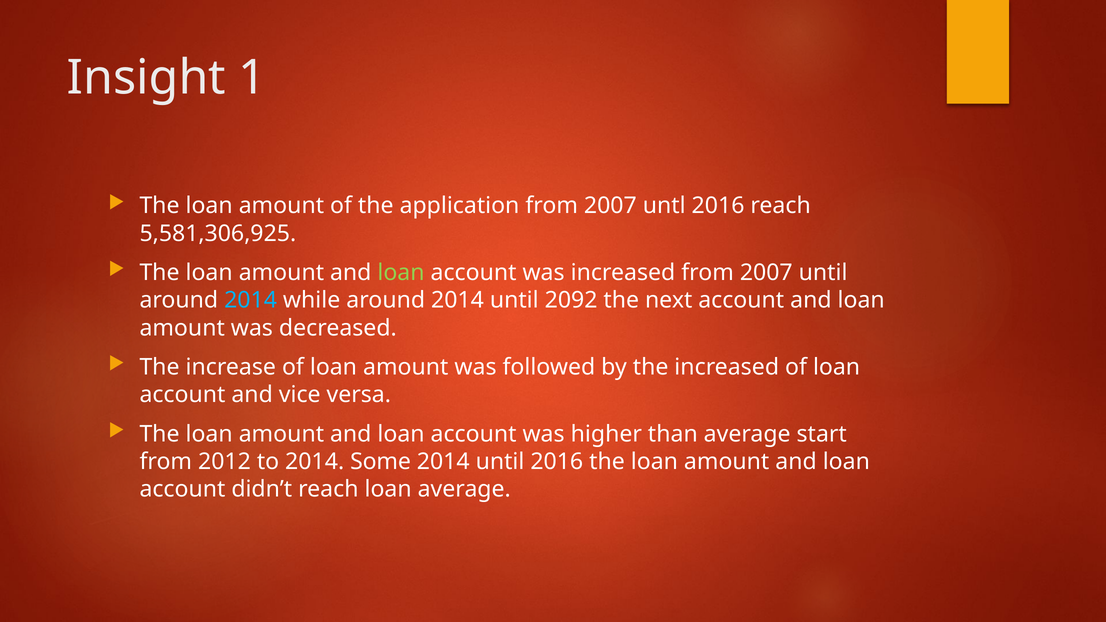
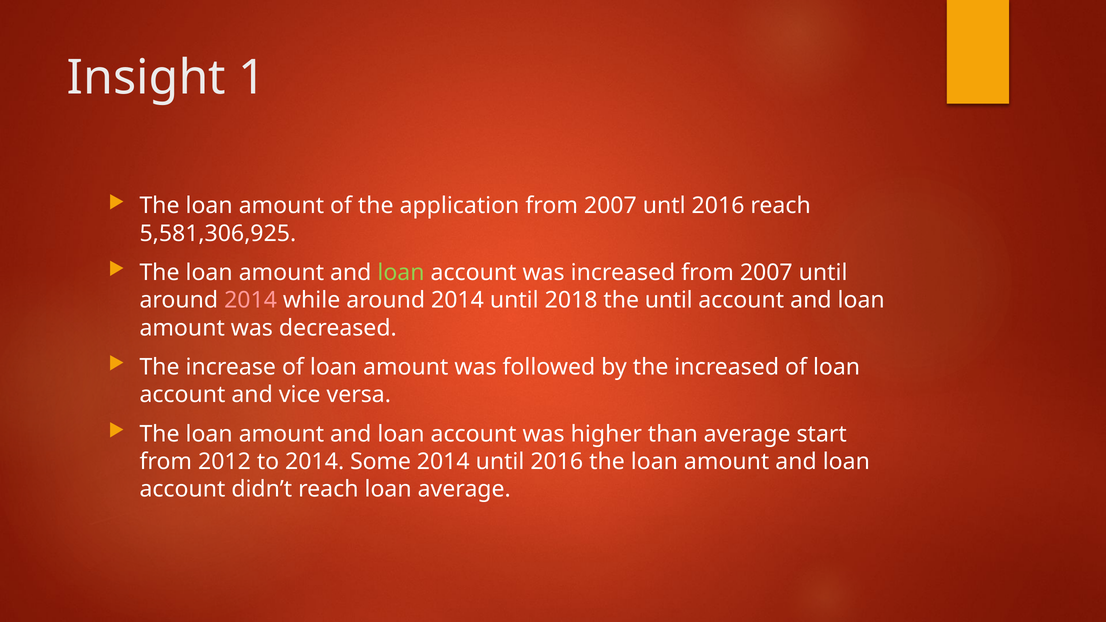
2014 at (251, 300) colour: light blue -> pink
2092: 2092 -> 2018
the next: next -> until
